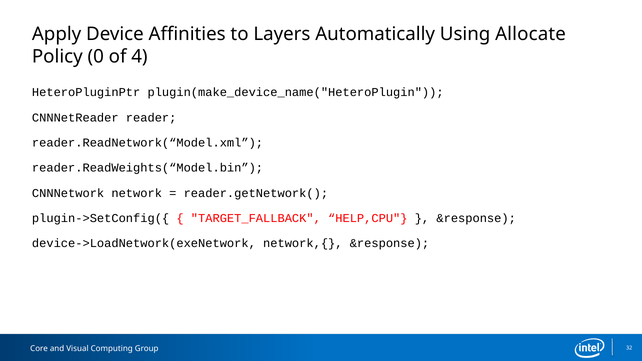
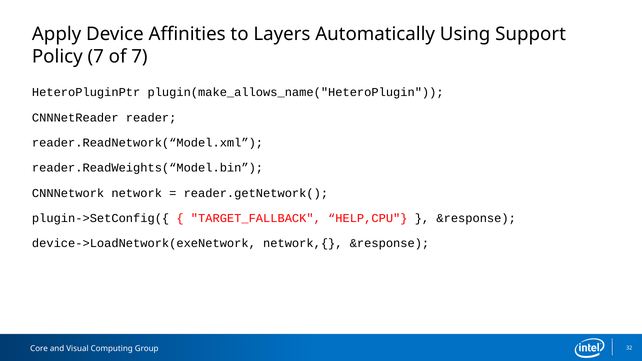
Allocate: Allocate -> Support
Policy 0: 0 -> 7
of 4: 4 -> 7
plugin(make_device_name("HeteroPlugin: plugin(make_device_name("HeteroPlugin -> plugin(make_allows_name("HeteroPlugin
